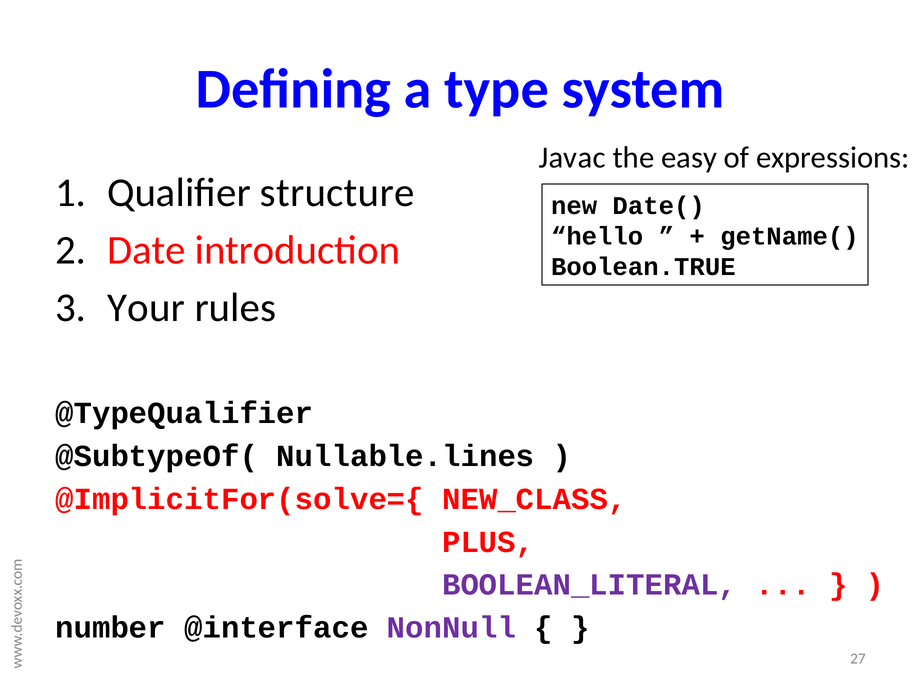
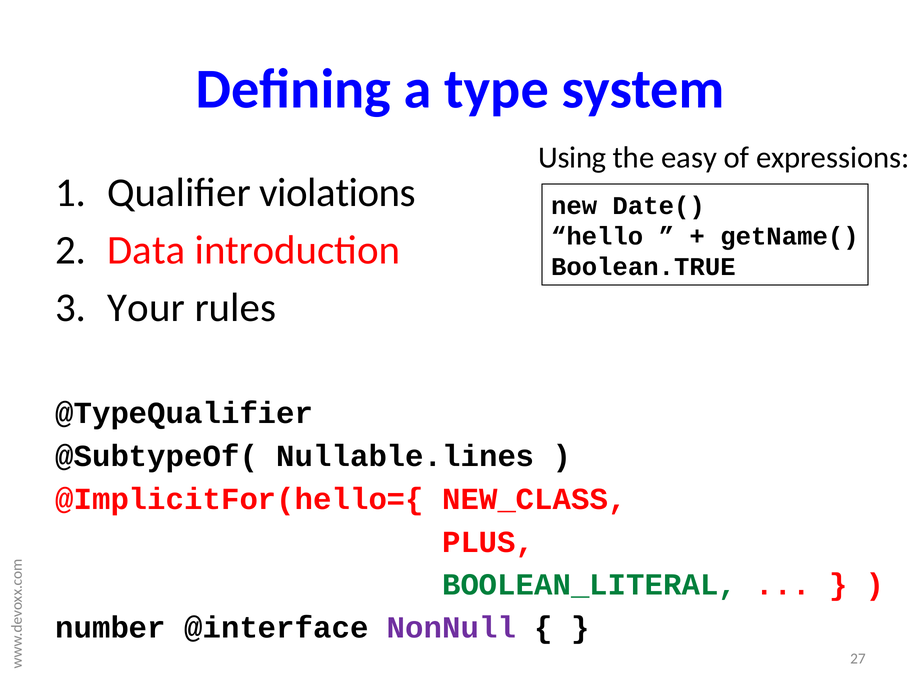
Javac: Javac -> Using
structure: structure -> violations
Date: Date -> Data
@ImplicitFor(solve={: @ImplicitFor(solve={ -> @ImplicitFor(hello={
BOOLEAN_LITERAL colour: purple -> green
